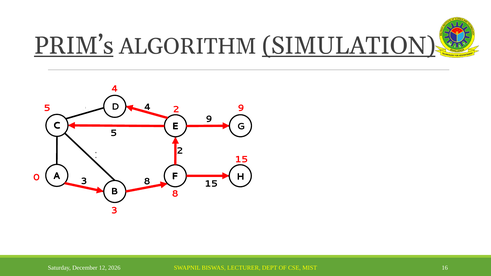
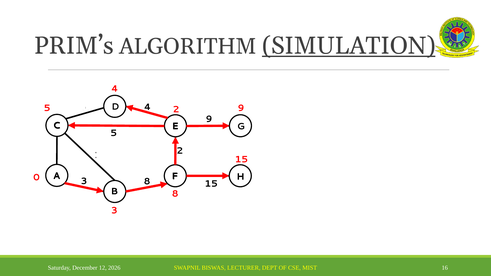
PRIM’s underline: present -> none
